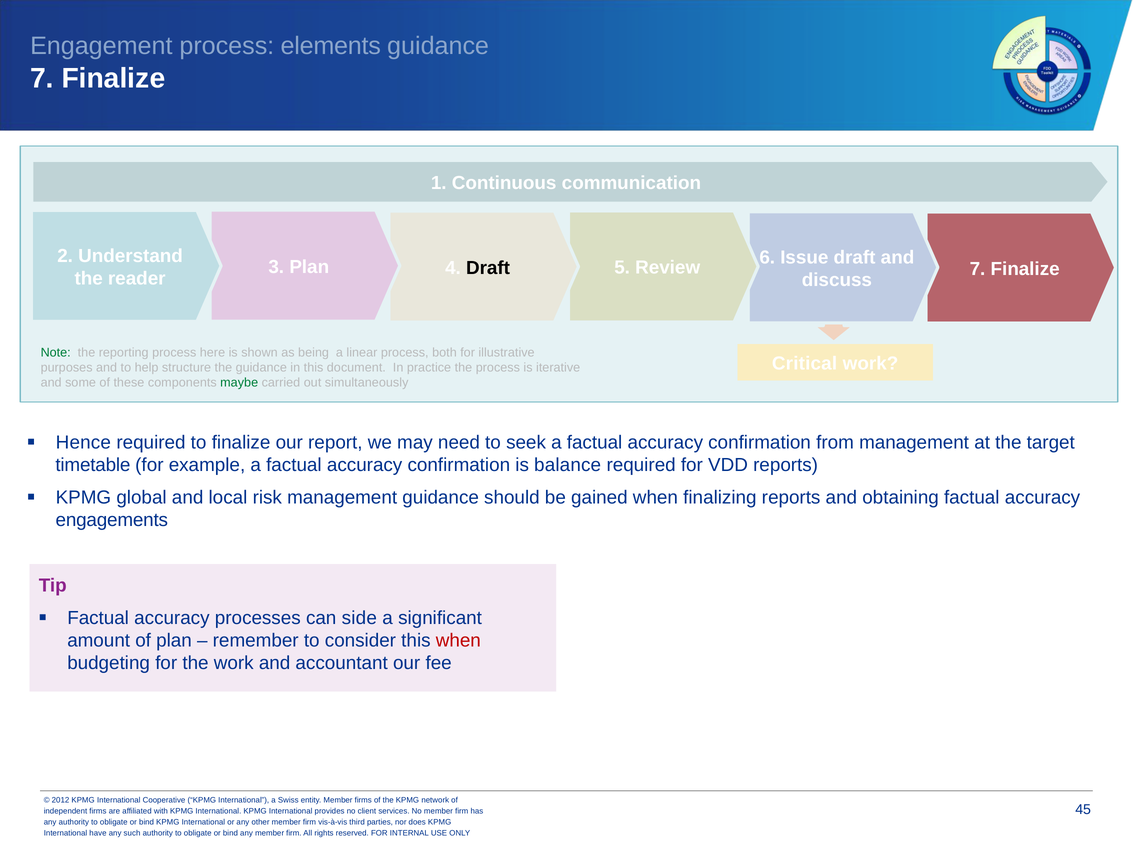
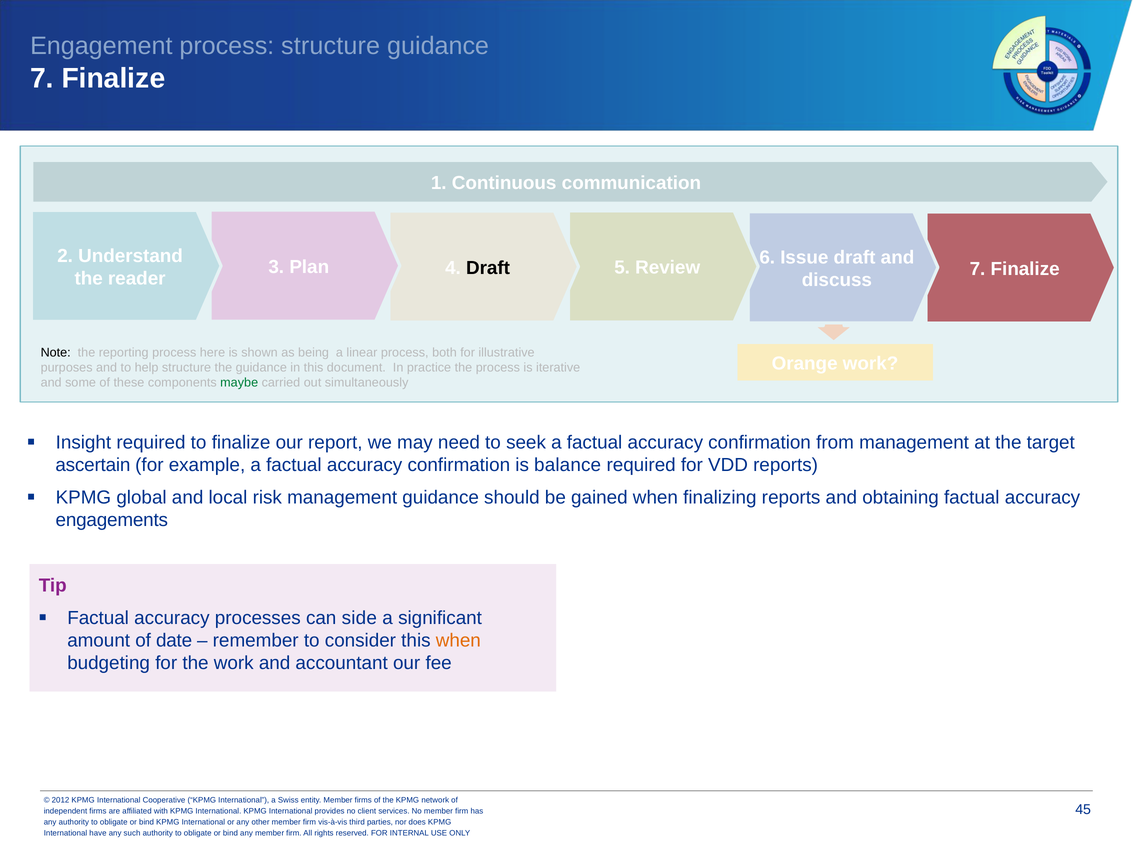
process elements: elements -> structure
Note colour: green -> black
Critical: Critical -> Orange
Hence: Hence -> Insight
timetable: timetable -> ascertain
of plan: plan -> date
when at (458, 640) colour: red -> orange
